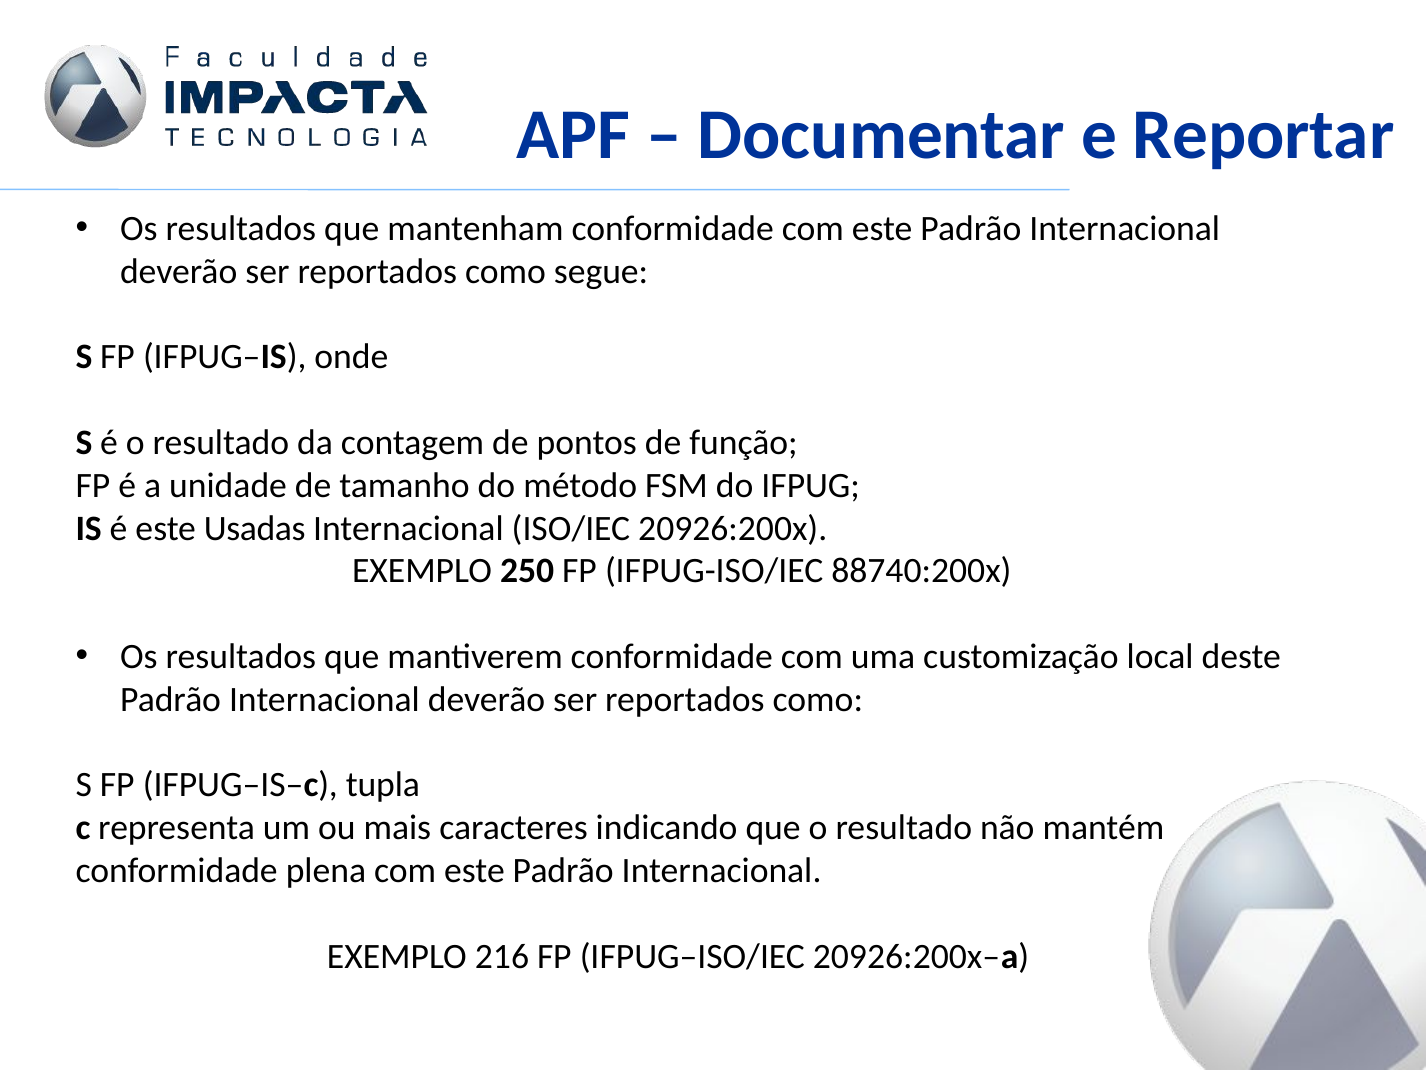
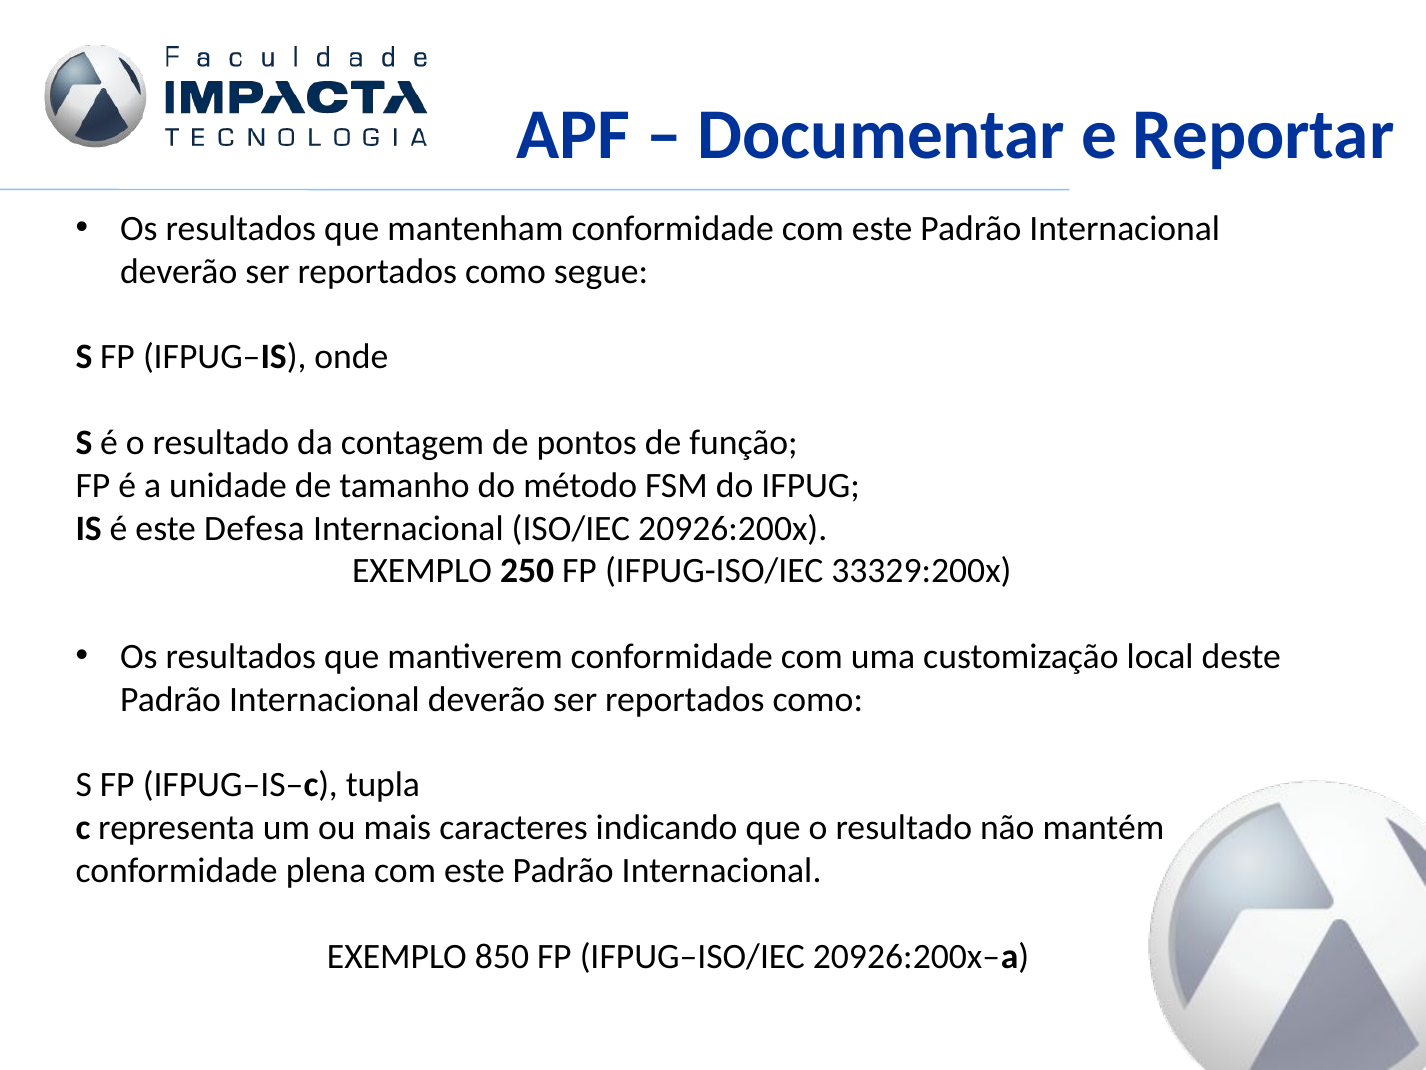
Usadas: Usadas -> Defesa
88740:200x: 88740:200x -> 33329:200x
216: 216 -> 850
